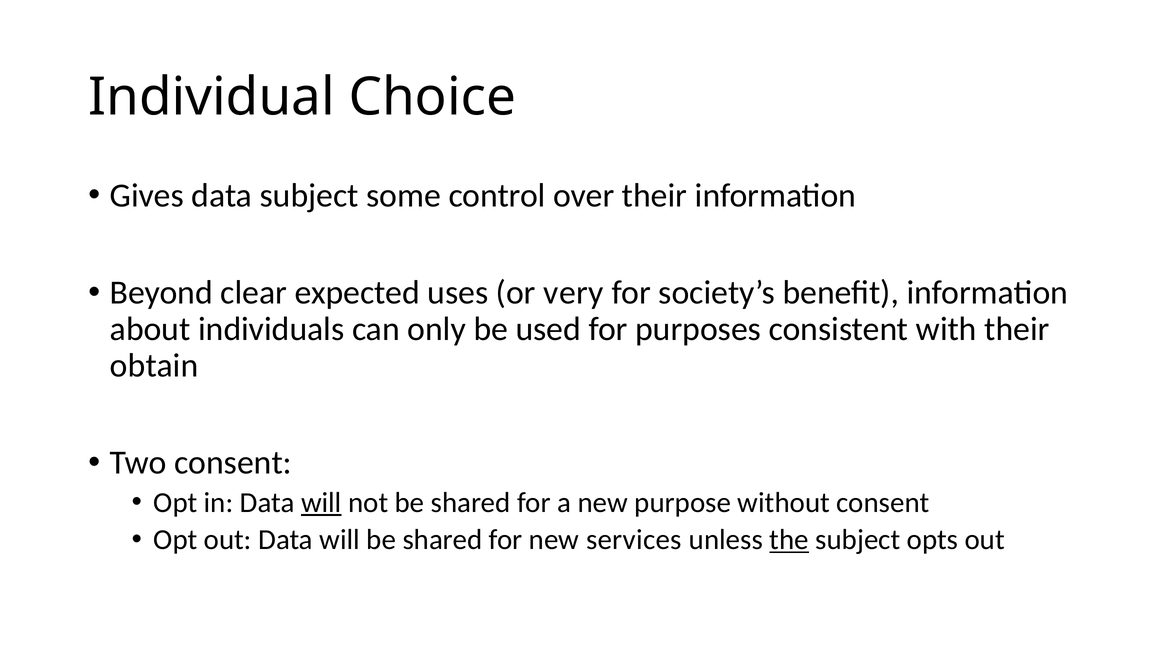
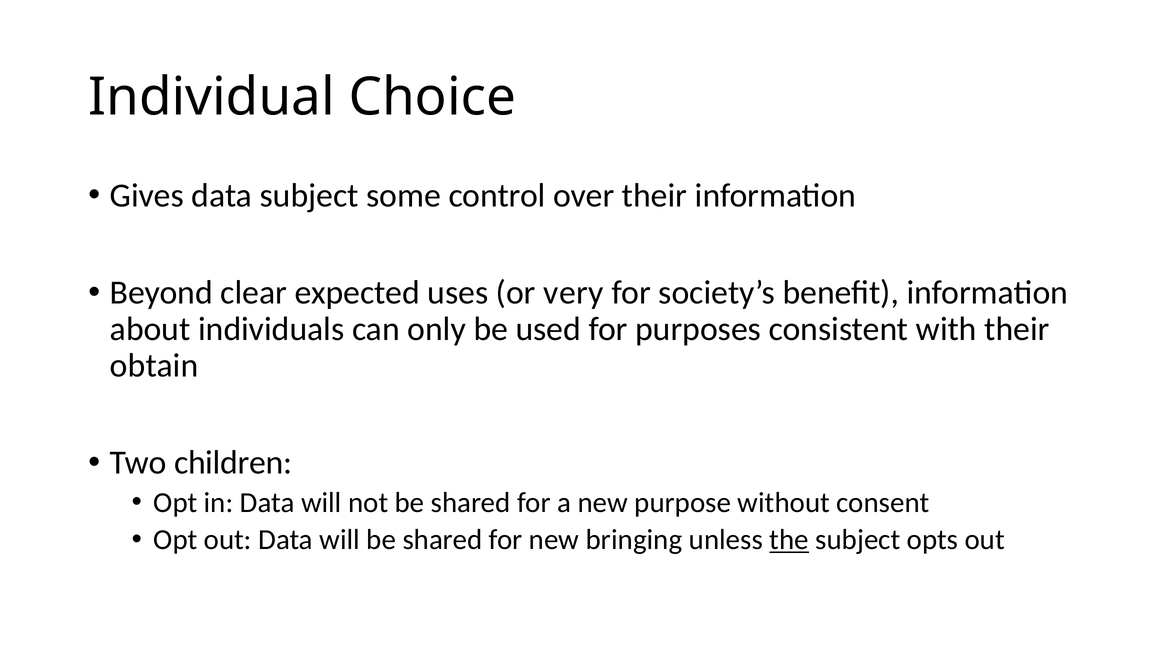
Two consent: consent -> children
will at (321, 503) underline: present -> none
services: services -> bringing
